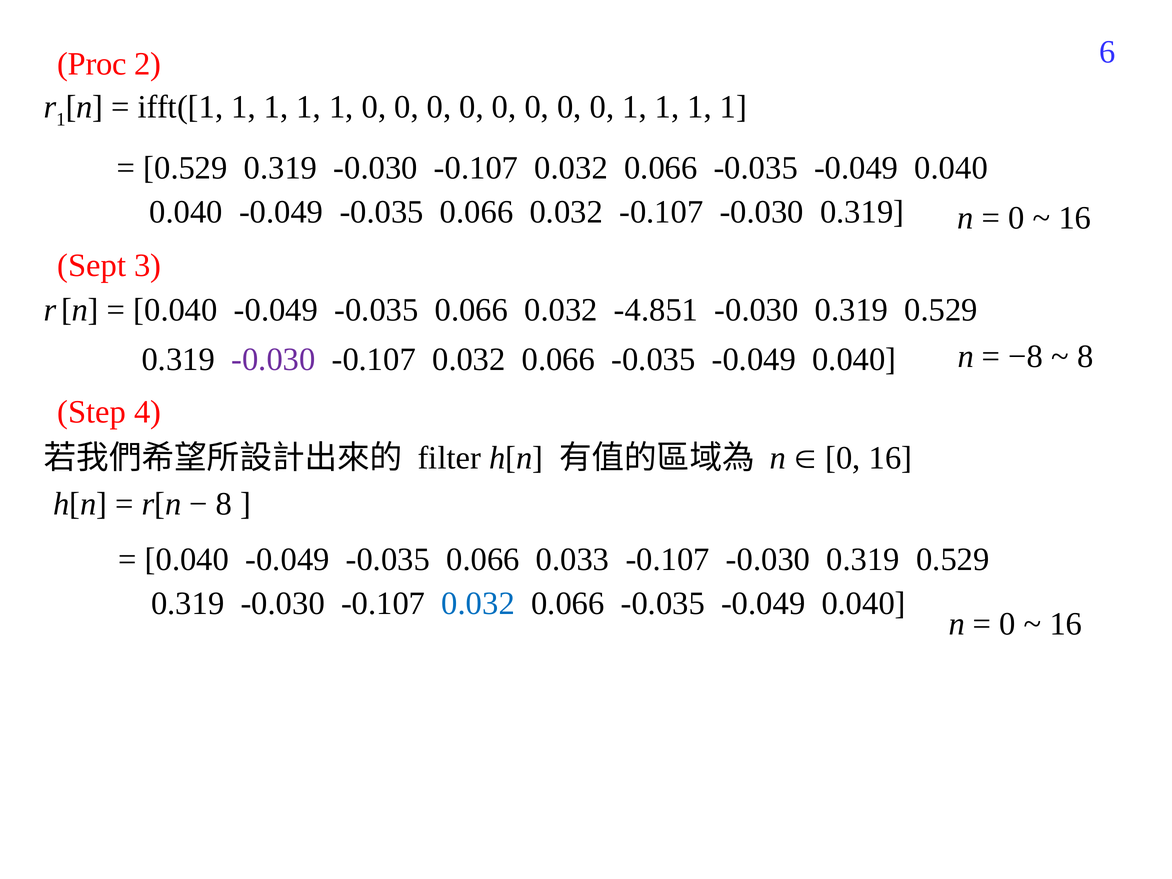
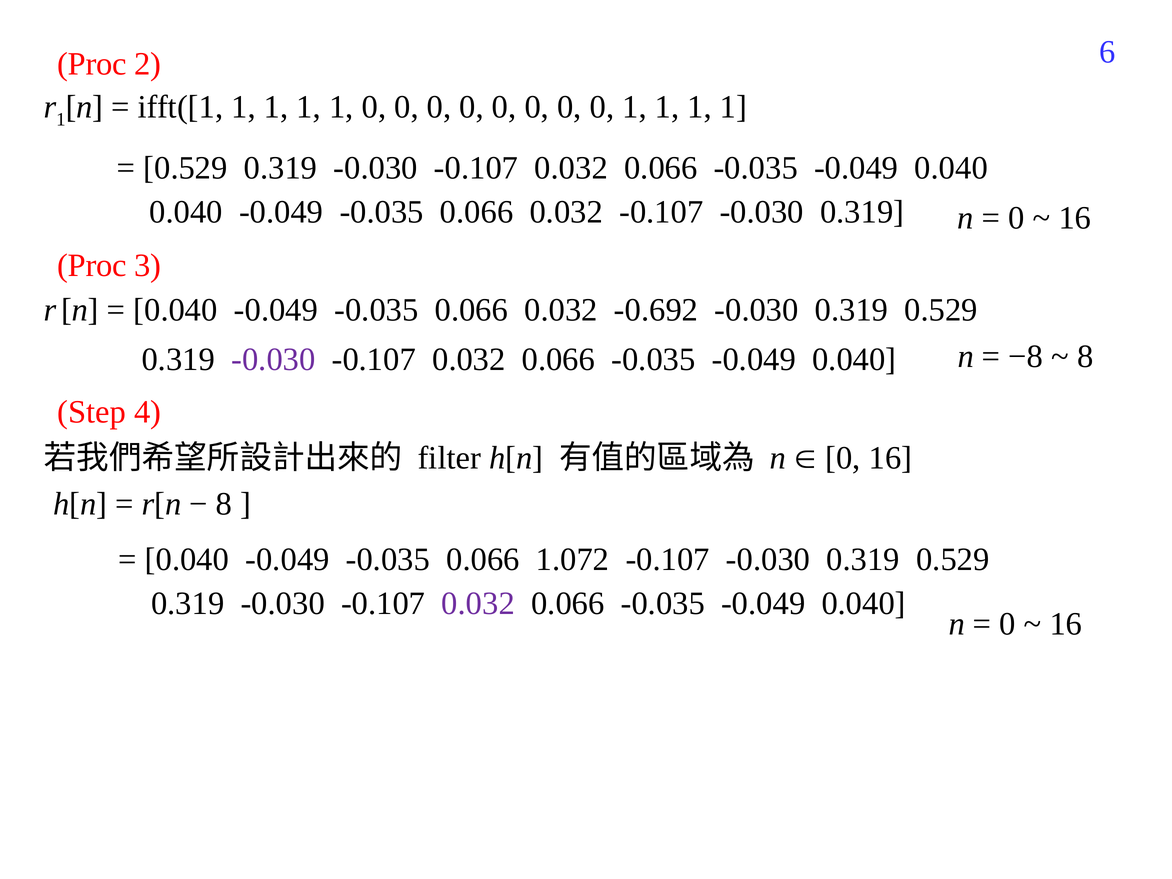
Sept at (92, 266): Sept -> Proc
-4.851: -4.851 -> -0.692
0.033: 0.033 -> 1.072
0.032 at (478, 603) colour: blue -> purple
